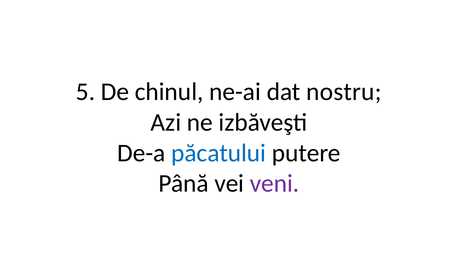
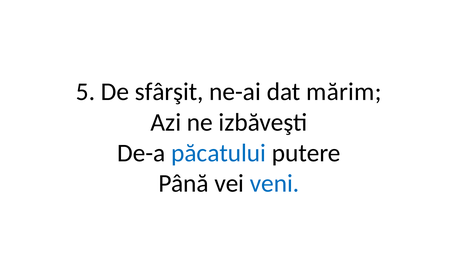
chinul: chinul -> sfârşit
nostru: nostru -> mărim
veni colour: purple -> blue
